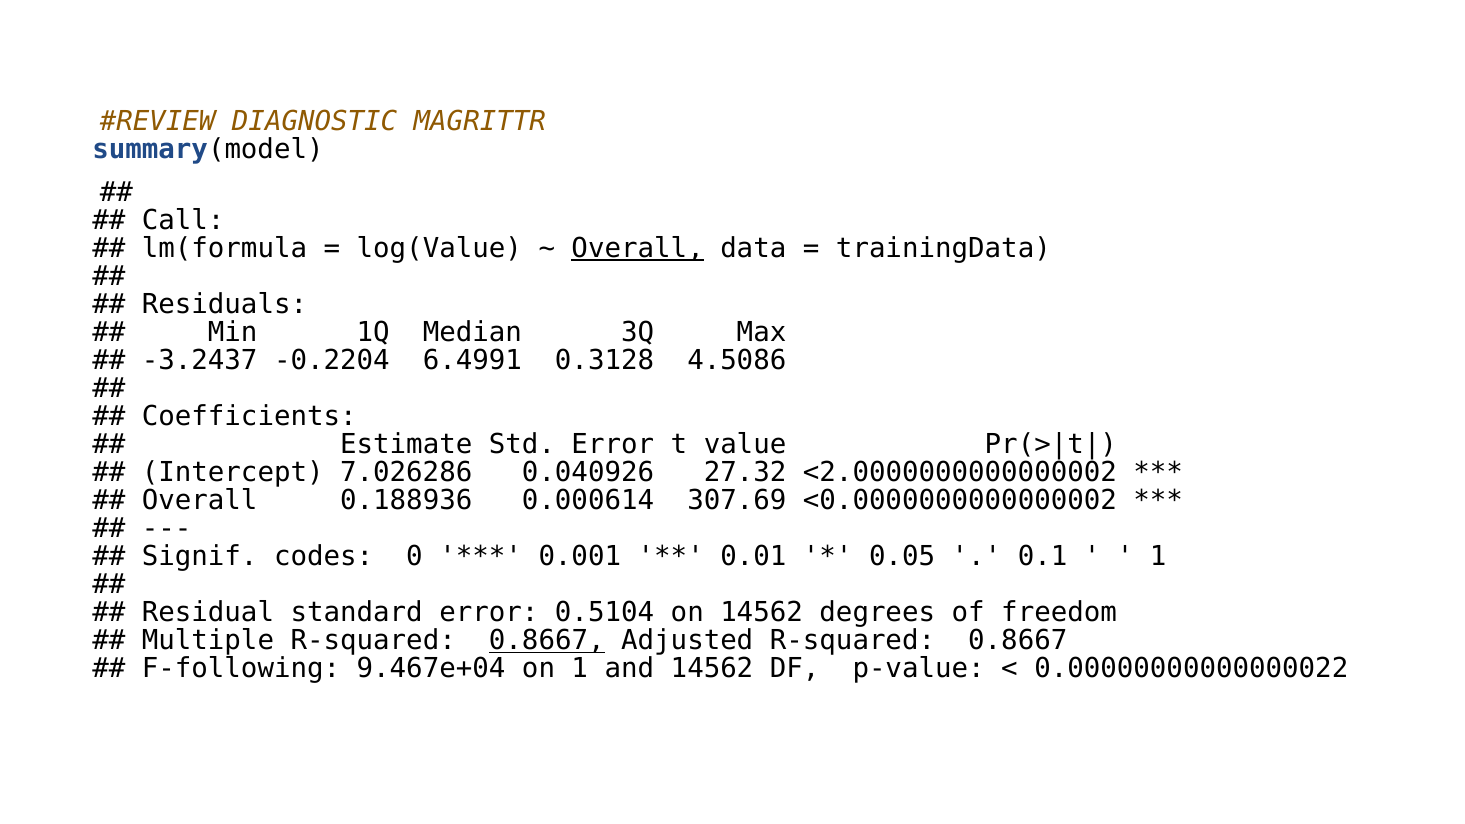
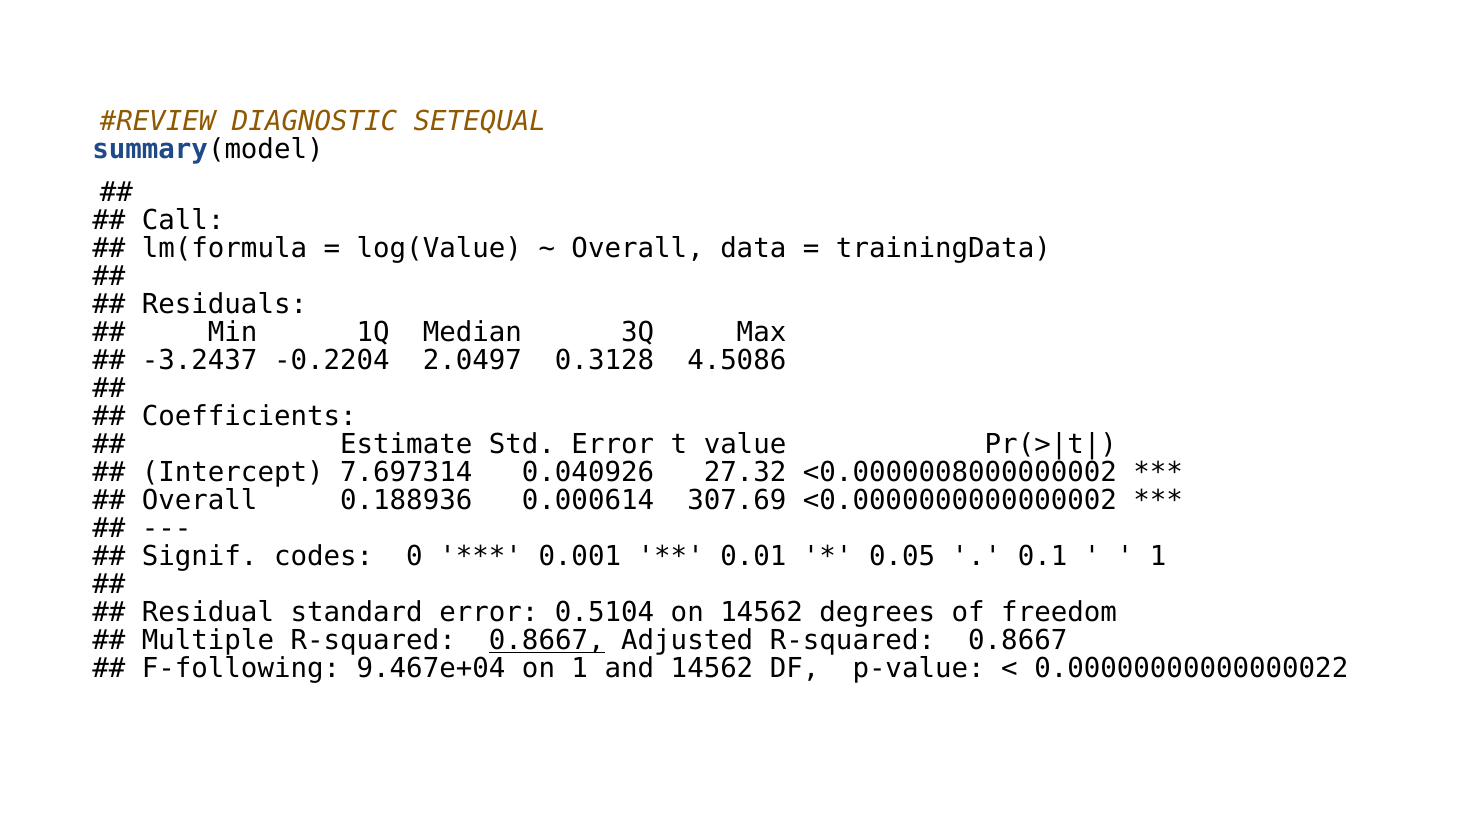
MAGRITTR: MAGRITTR -> SETEQUAL
Overall at (638, 248) underline: present -> none
6.4991: 6.4991 -> 2.0497
7.026286: 7.026286 -> 7.697314
<2.0000000000000002: <2.0000000000000002 -> <0.0000008000000002
